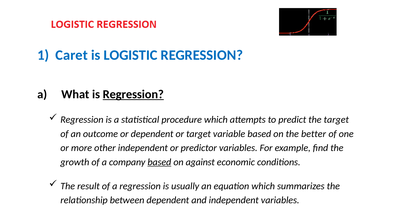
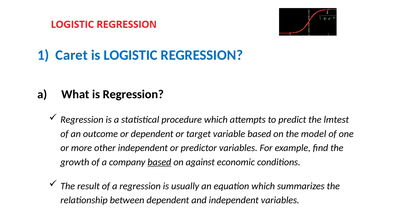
Regression at (133, 95) underline: present -> none
the target: target -> lmtest
better: better -> model
